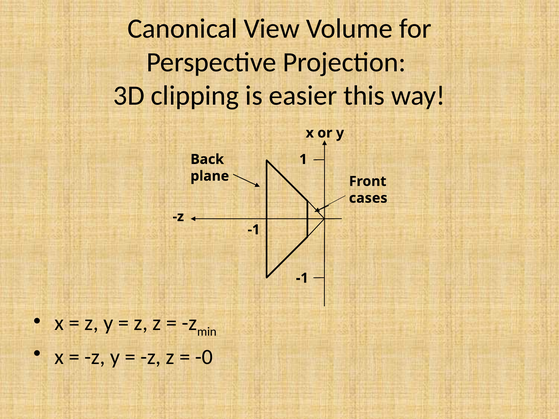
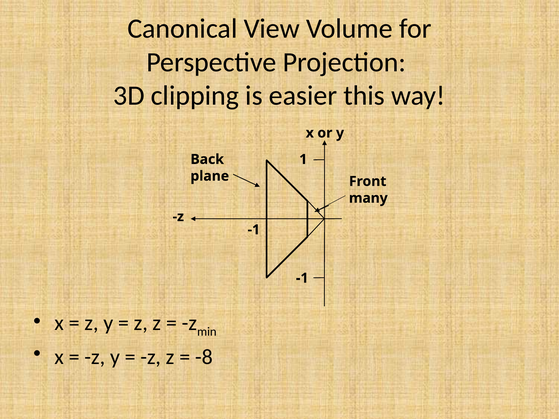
cases: cases -> many
-0: -0 -> -8
